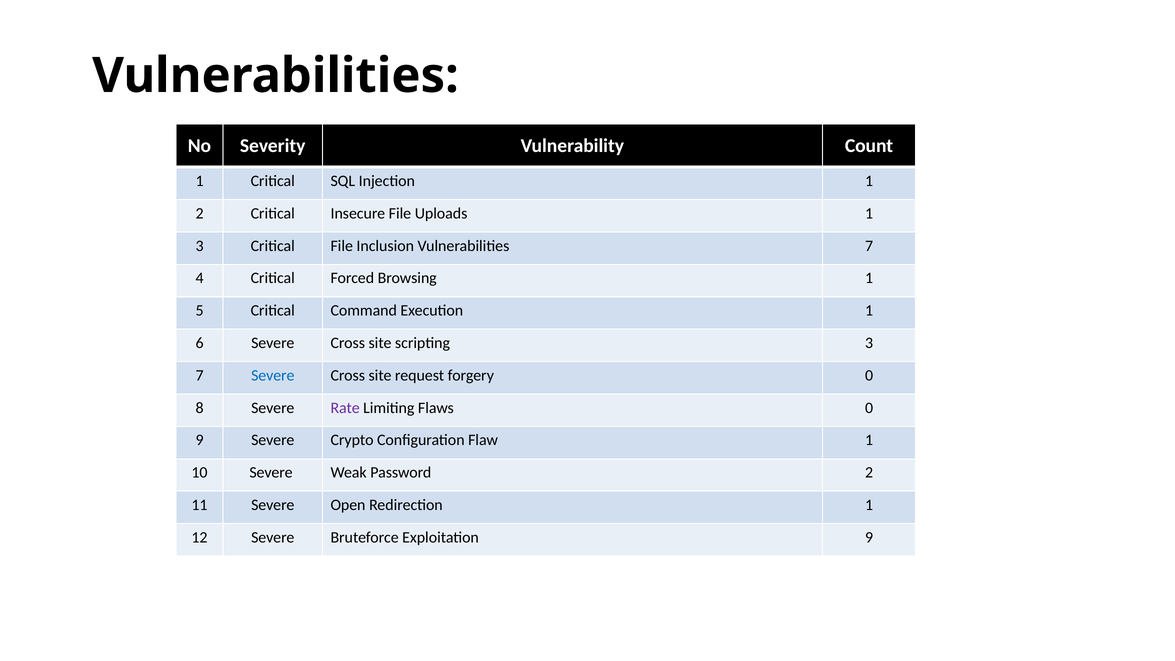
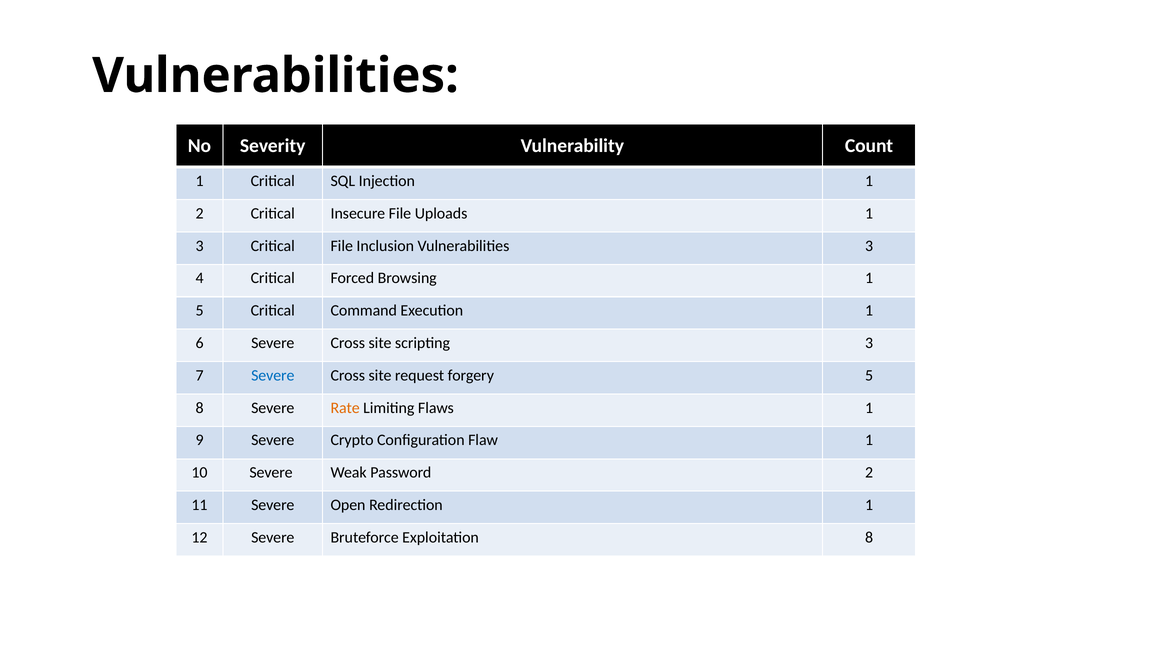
Vulnerabilities 7: 7 -> 3
forgery 0: 0 -> 5
Rate colour: purple -> orange
Flaws 0: 0 -> 1
Exploitation 9: 9 -> 8
